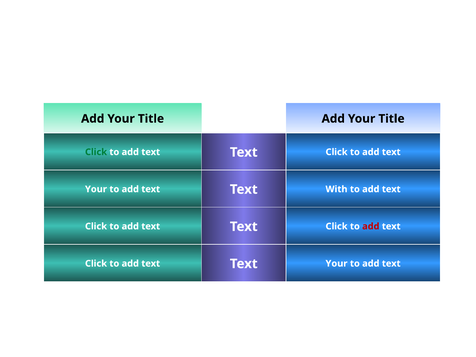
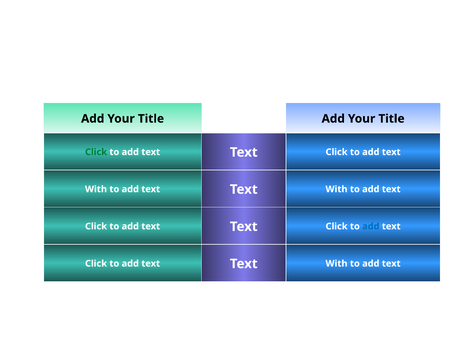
Your at (96, 189): Your -> With
add at (371, 226) colour: red -> blue
Your at (337, 264): Your -> With
